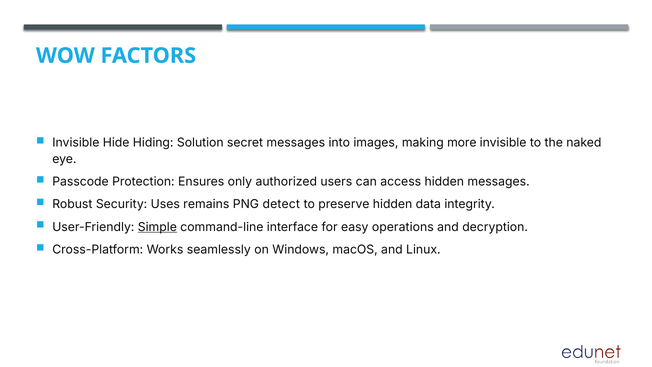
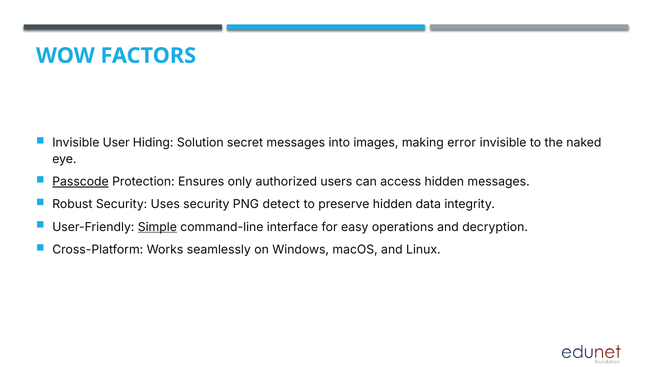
Hide: Hide -> User
more: more -> error
Passcode underline: none -> present
Uses remains: remains -> security
